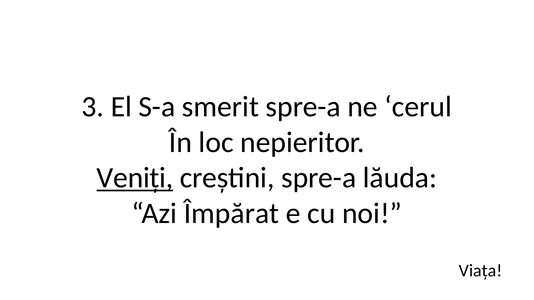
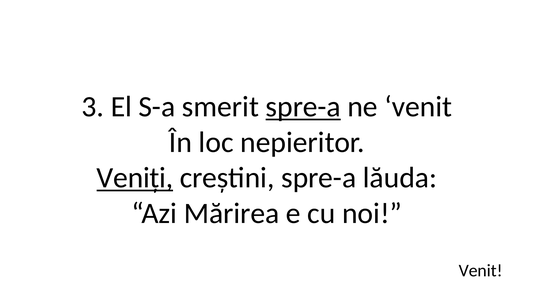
spre-a at (303, 107) underline: none -> present
ne cerul: cerul -> venit
Împărat: Împărat -> Mărirea
Viața at (481, 271): Viața -> Venit
